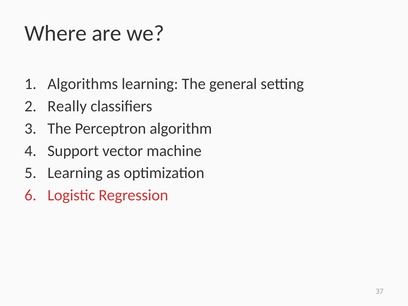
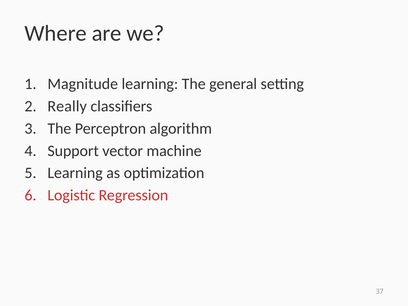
Algorithms: Algorithms -> Magnitude
